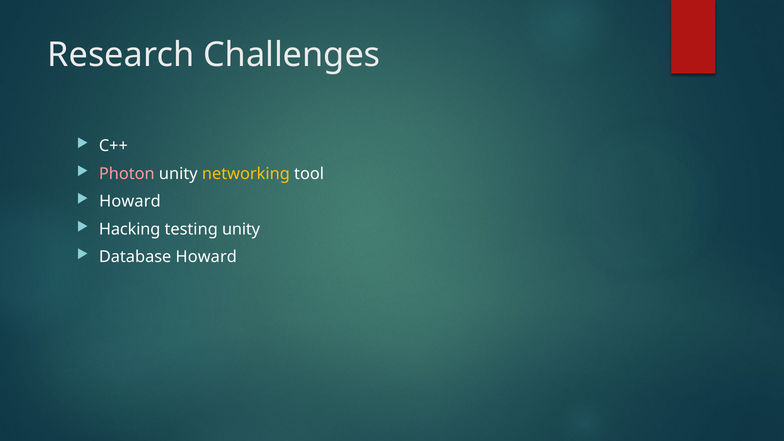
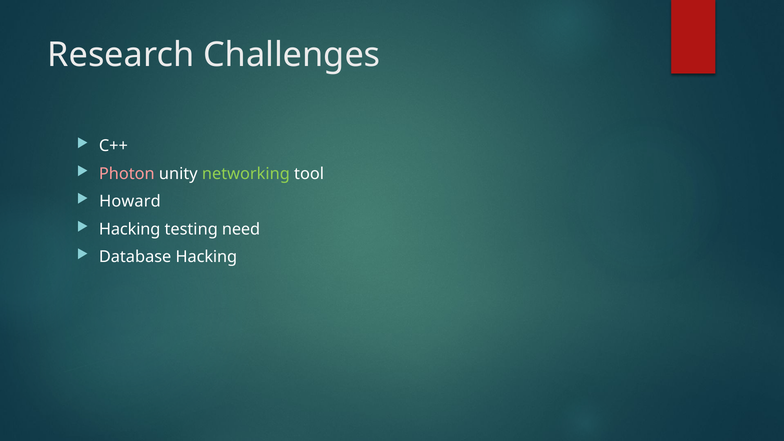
networking colour: yellow -> light green
testing unity: unity -> need
Database Howard: Howard -> Hacking
